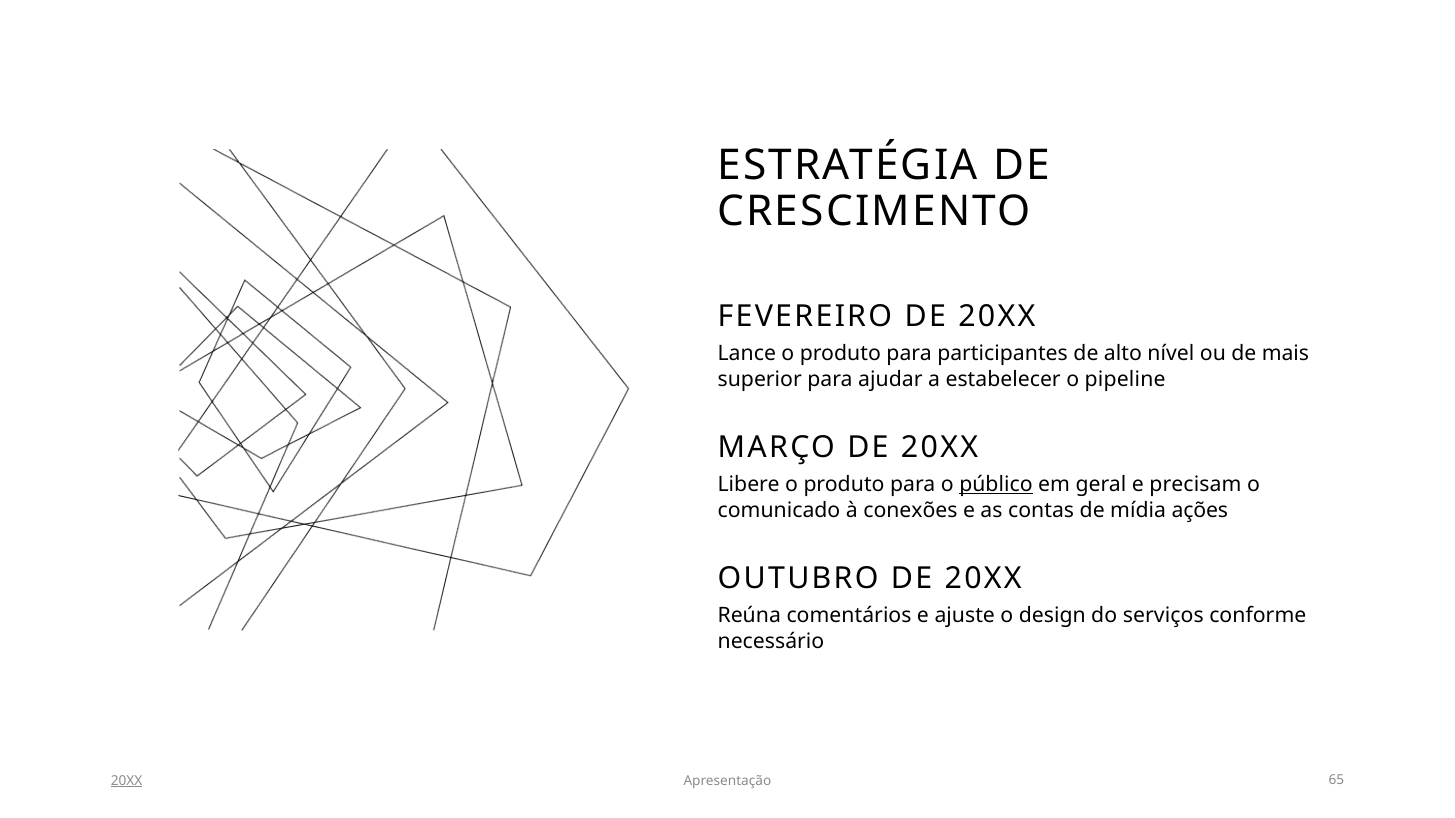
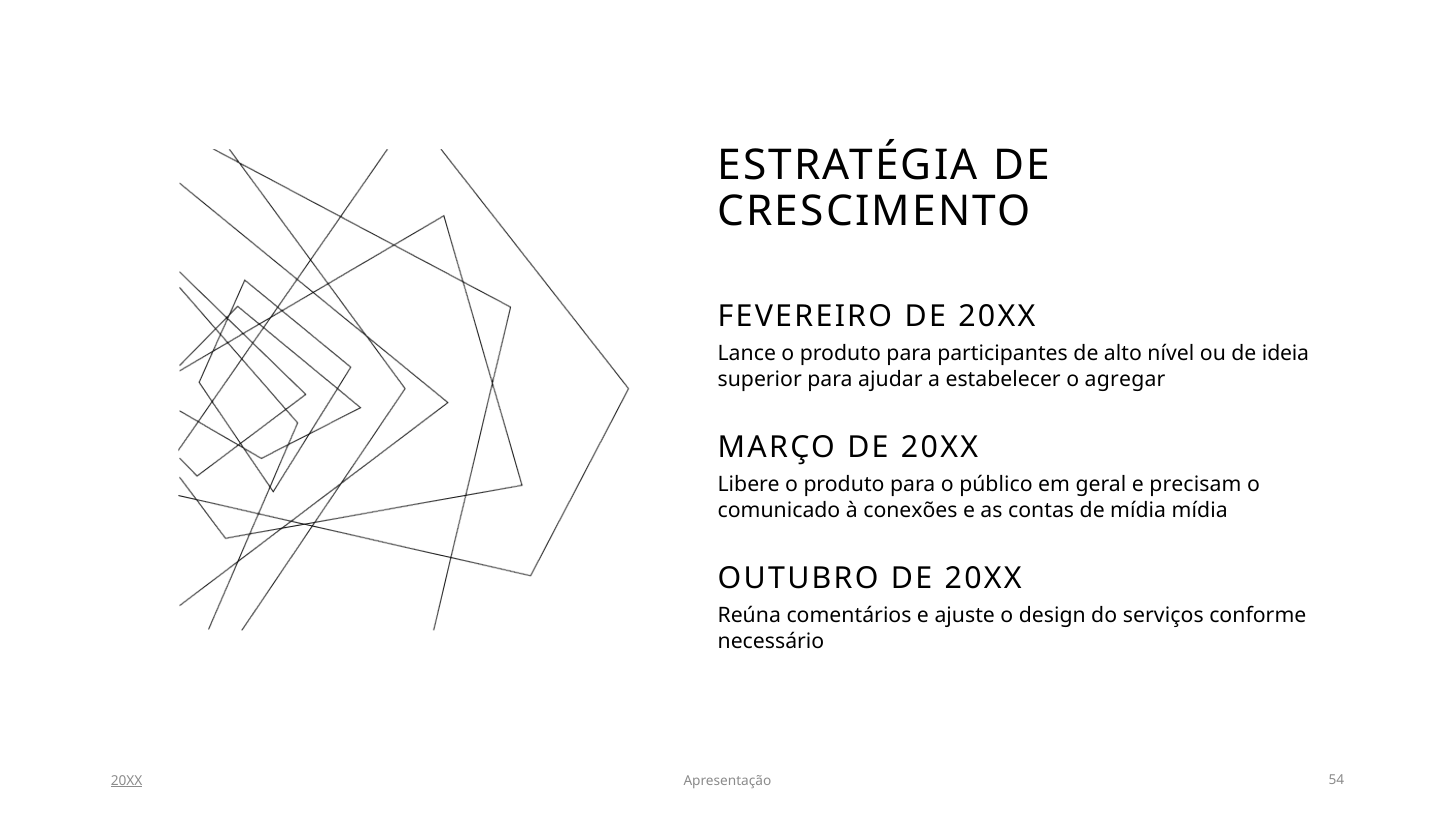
mais: mais -> ideia
pipeline: pipeline -> agregar
público underline: present -> none
mídia ações: ações -> mídia
65: 65 -> 54
